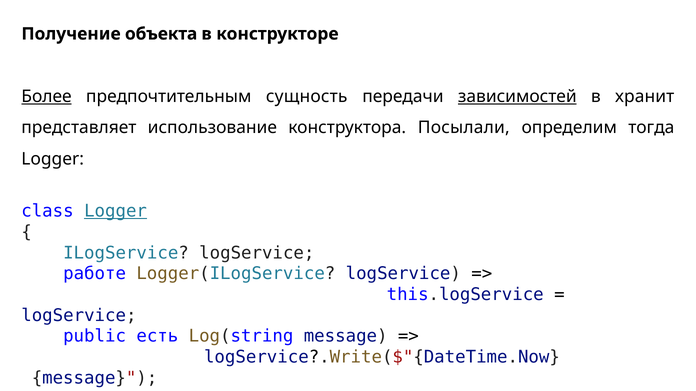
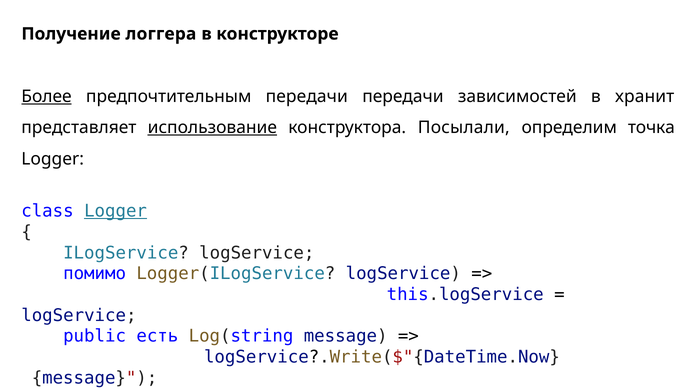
объекта: объекта -> логгера
предпочтительным сущность: сущность -> передачи
зависимостей underline: present -> none
использование underline: none -> present
тогда: тогда -> точка
работе: работе -> помимо
